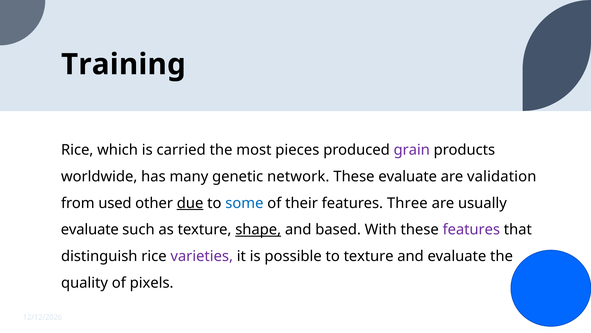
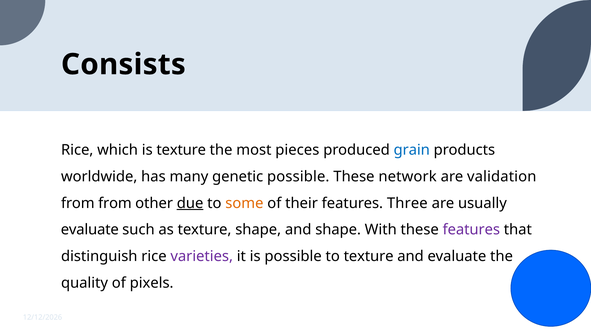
Training: Training -> Consists
is carried: carried -> texture
grain colour: purple -> blue
genetic network: network -> possible
These evaluate: evaluate -> network
from used: used -> from
some colour: blue -> orange
shape at (258, 229) underline: present -> none
and based: based -> shape
